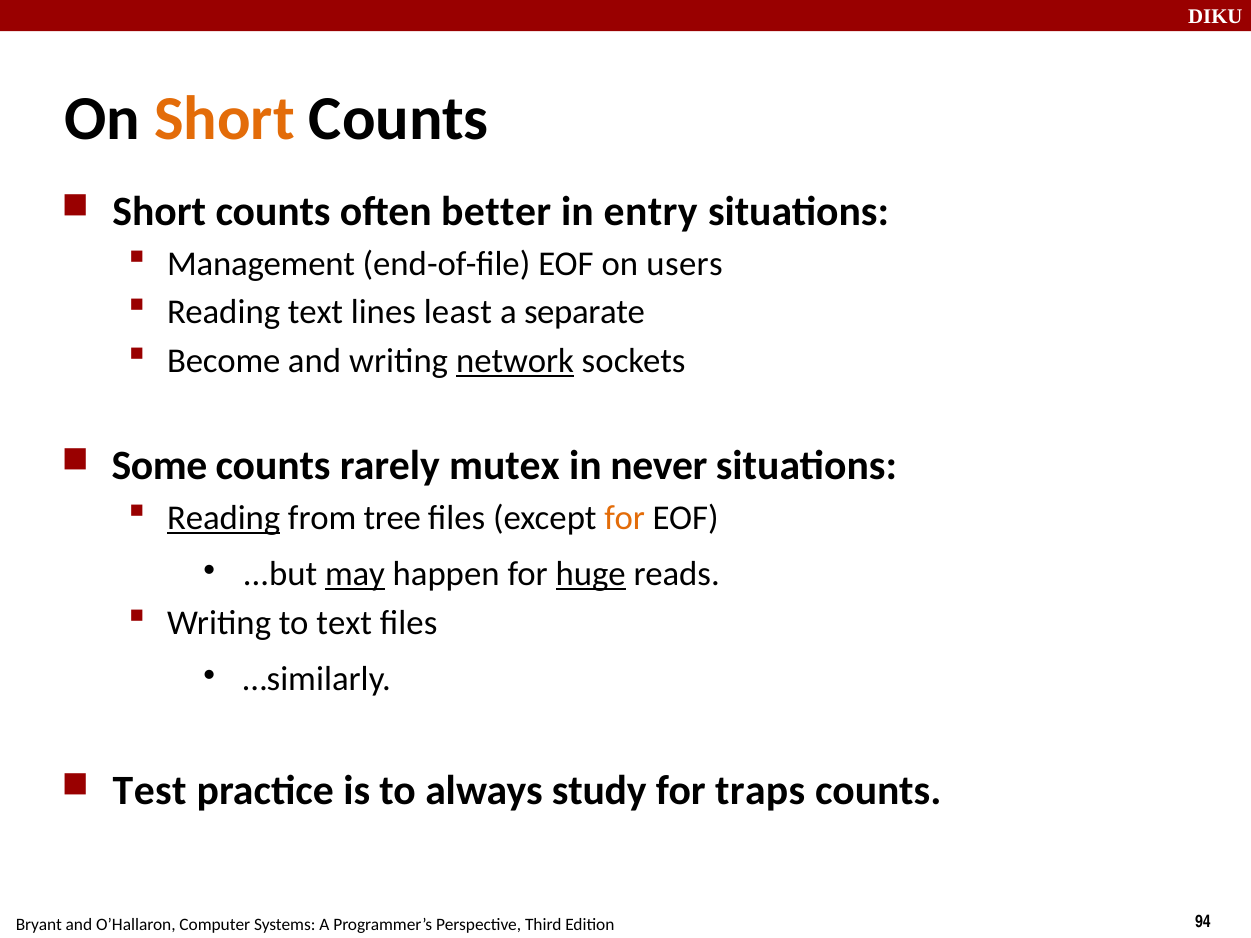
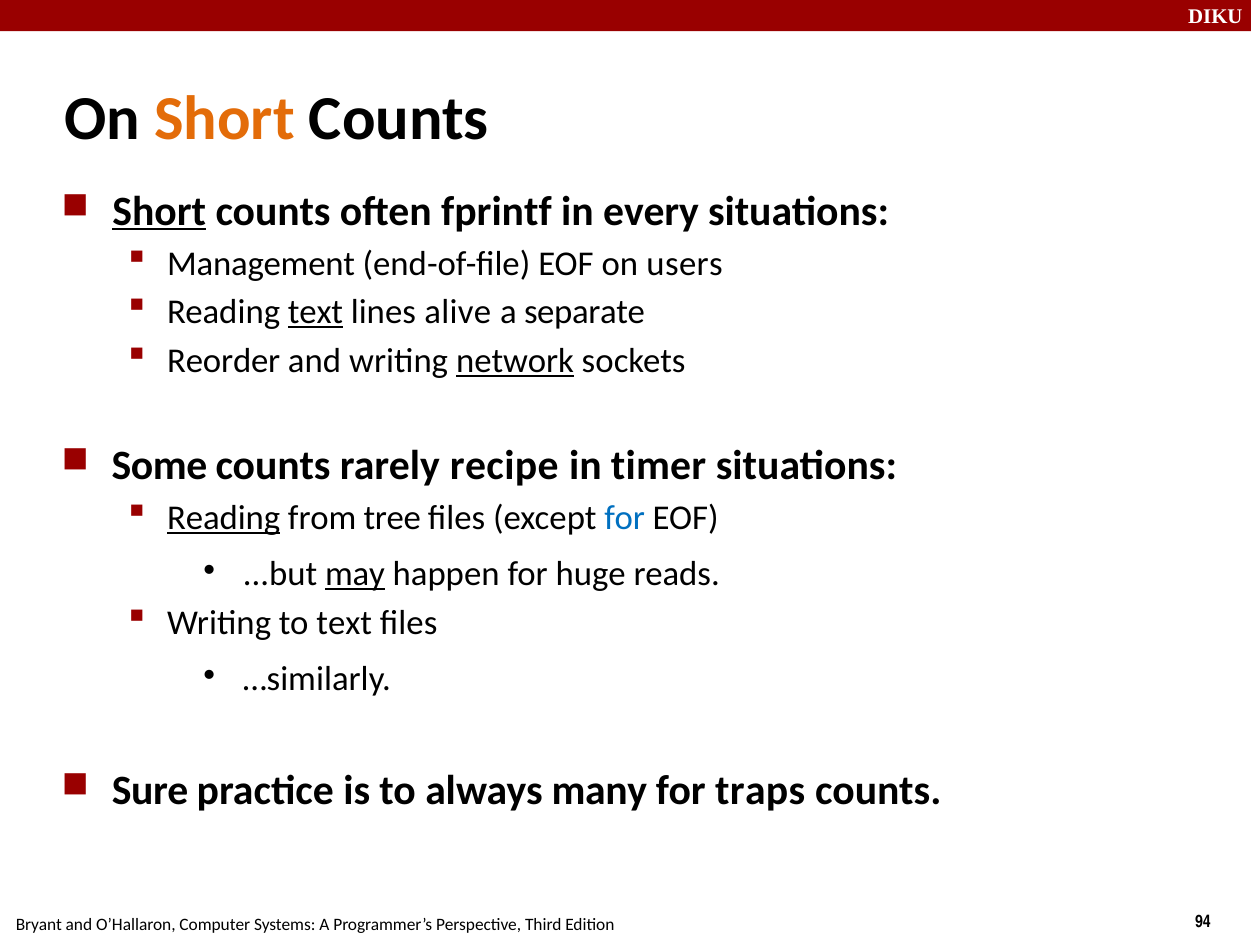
Short at (159, 211) underline: none -> present
better: better -> fprintf
entry: entry -> every
text at (316, 312) underline: none -> present
least: least -> alive
Become: Become -> Reorder
mutex: mutex -> recipe
never: never -> timer
for at (625, 518) colour: orange -> blue
huge underline: present -> none
Test: Test -> Sure
study: study -> many
